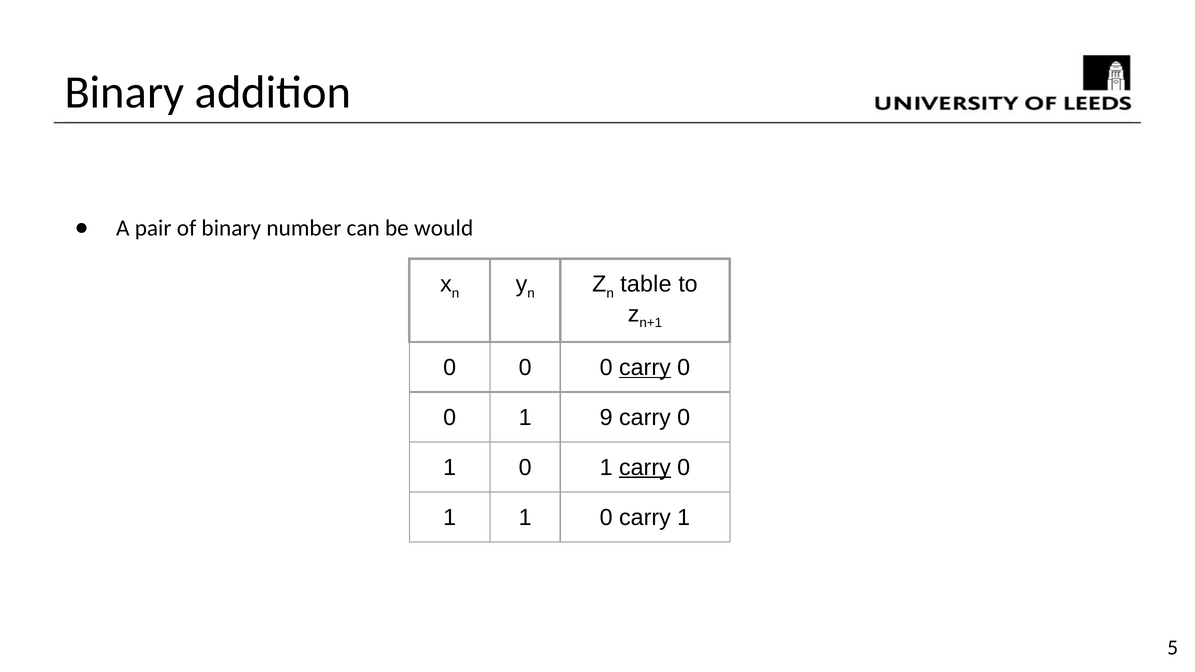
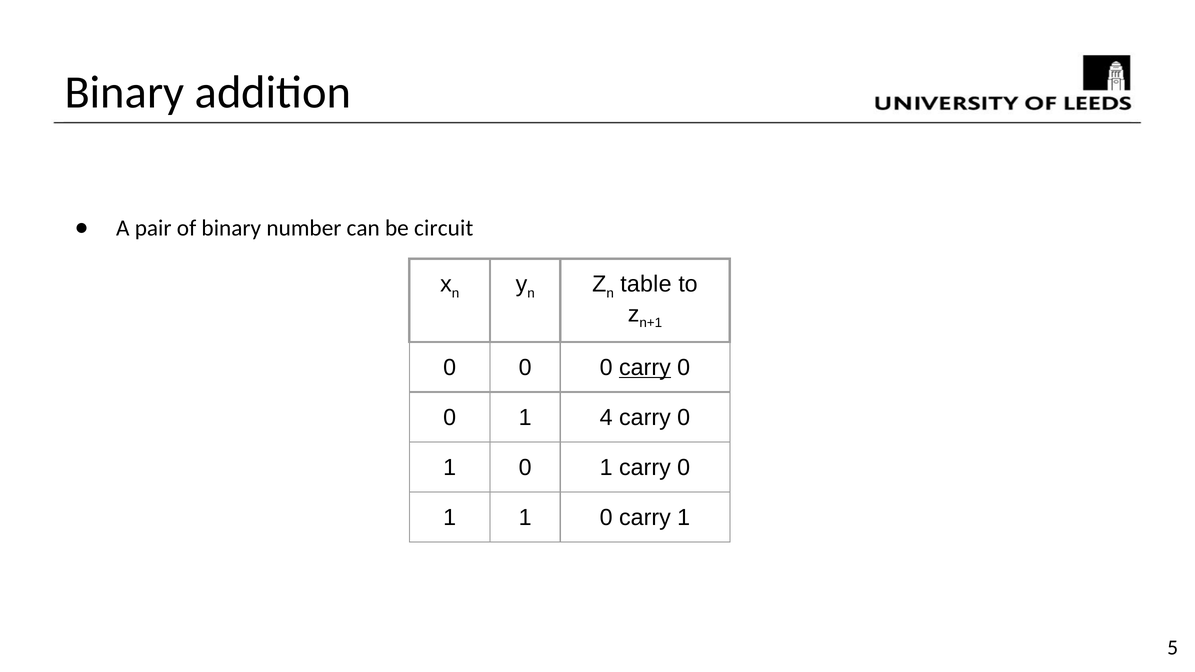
would: would -> circuit
9: 9 -> 4
carry at (645, 468) underline: present -> none
